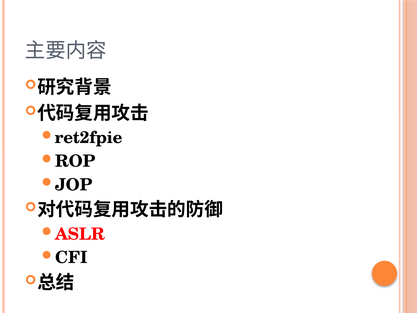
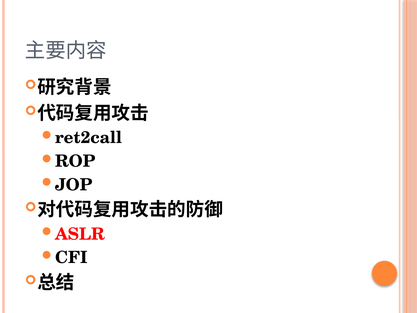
ret2fpie: ret2fpie -> ret2call
